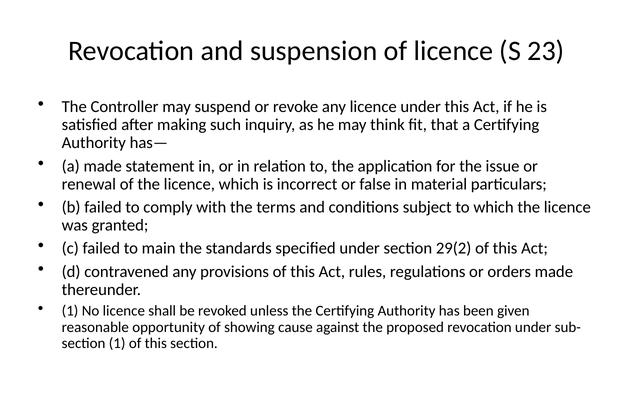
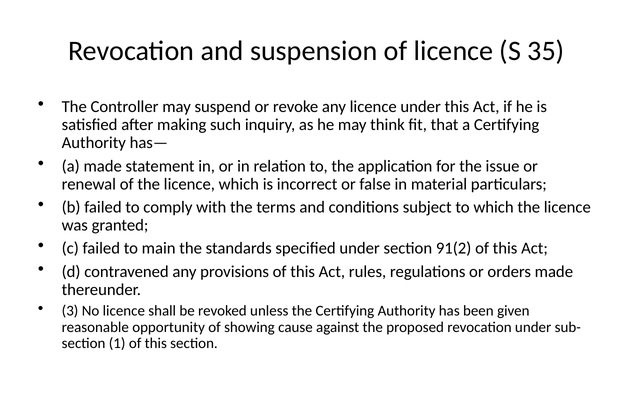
23: 23 -> 35
29(2: 29(2 -> 91(2
1 at (70, 311): 1 -> 3
